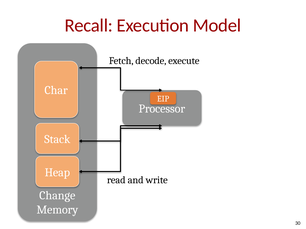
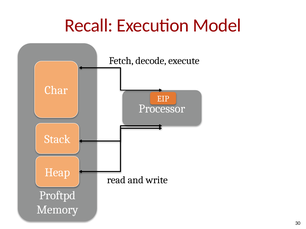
Change: Change -> Proftpd
